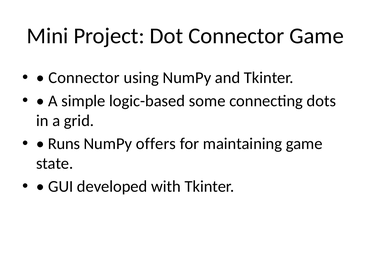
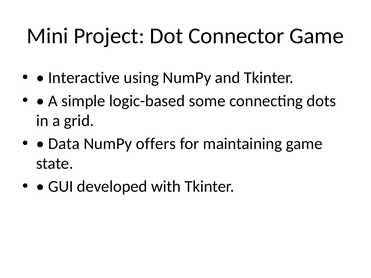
Connector at (84, 78): Connector -> Interactive
Runs: Runs -> Data
